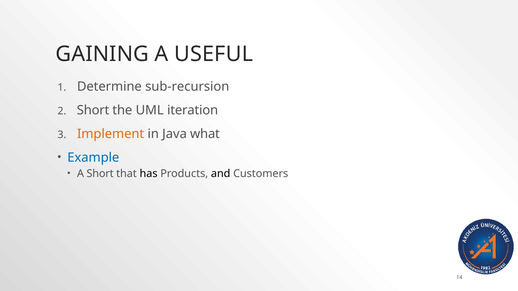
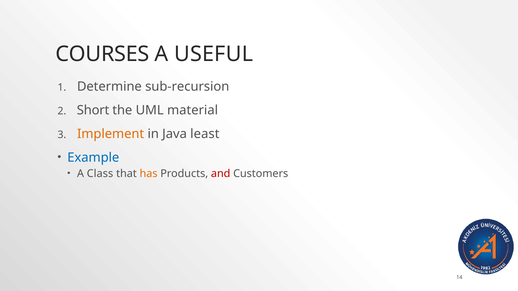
GAINING: GAINING -> COURSES
iteration: iteration -> material
what: what -> least
A Short: Short -> Class
has colour: black -> orange
and colour: black -> red
